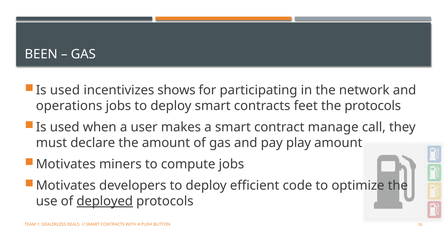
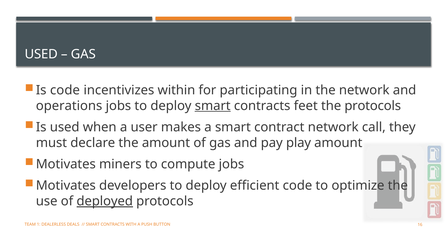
BEEN at (41, 54): BEEN -> USED
used at (65, 90): used -> code
shows: shows -> within
smart at (213, 106) underline: none -> present
contract manage: manage -> network
